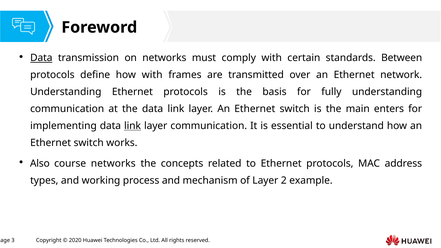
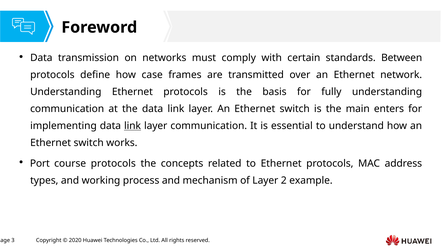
Data at (41, 58) underline: present -> none
how with: with -> case
Also: Also -> Port
course networks: networks -> protocols
